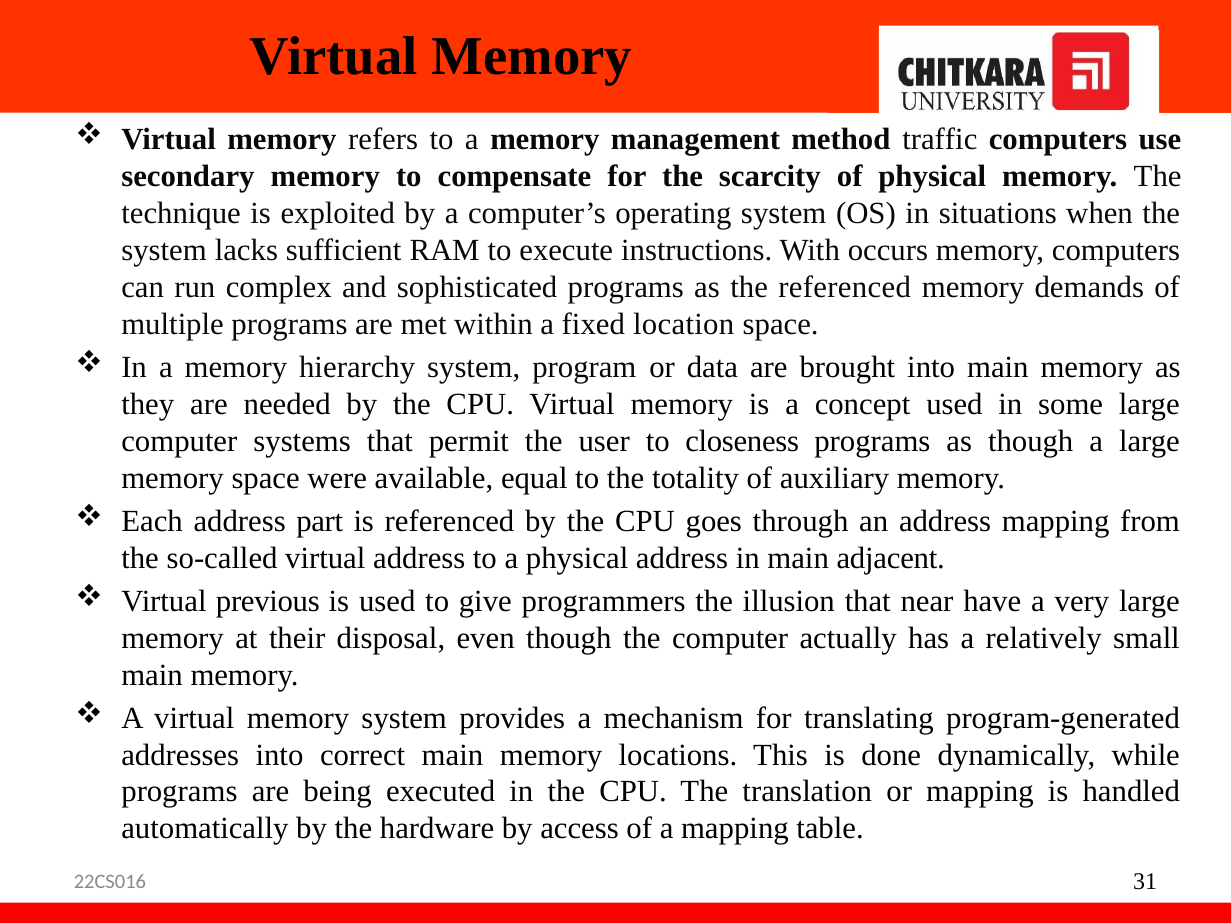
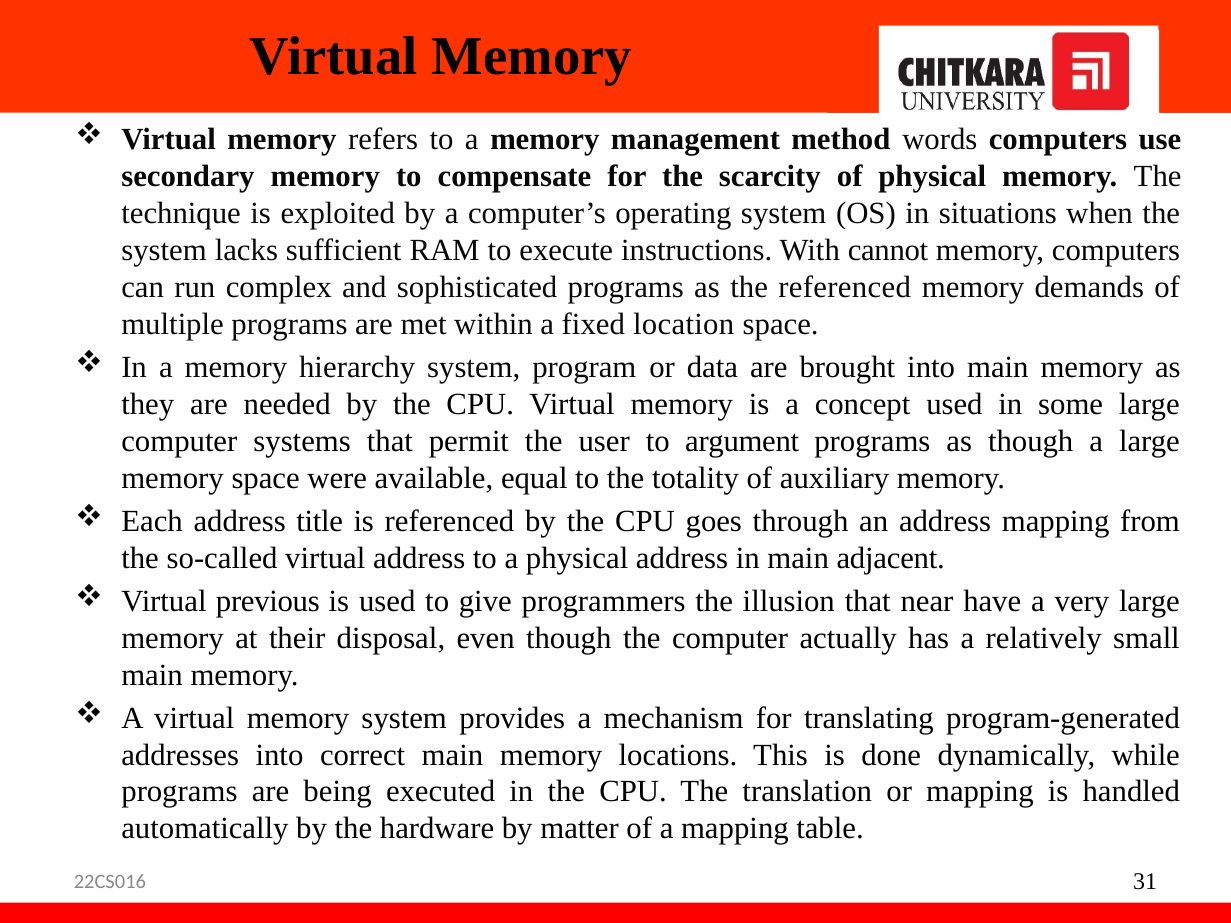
traffic: traffic -> words
occurs: occurs -> cannot
closeness: closeness -> argument
part: part -> title
access: access -> matter
